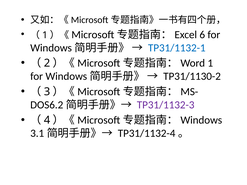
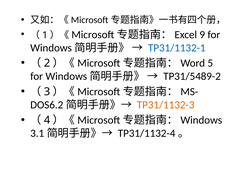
6: 6 -> 9
1 at (210, 63): 1 -> 5
TP31/1130-2: TP31/1130-2 -> TP31/5489-2
TP31/1132-3 colour: purple -> orange
